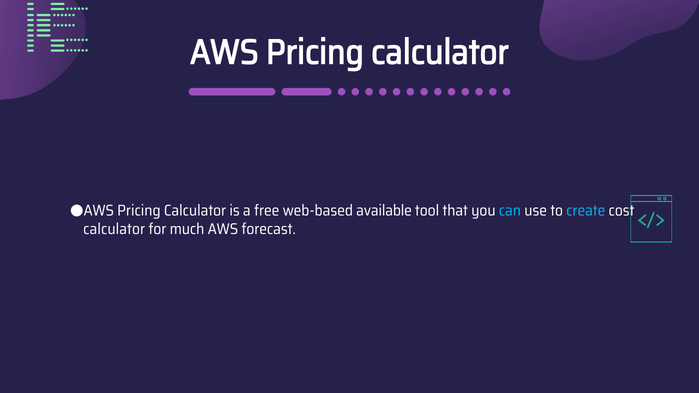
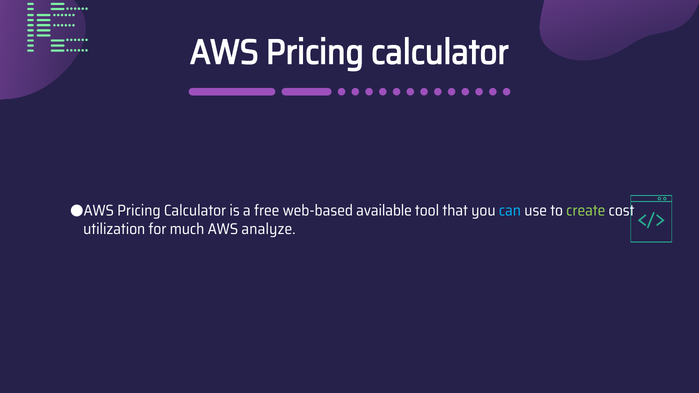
create colour: light blue -> light green
calculator at (114, 229): calculator -> utilization
forecast: forecast -> analyze
